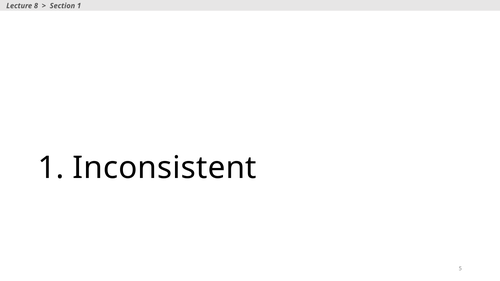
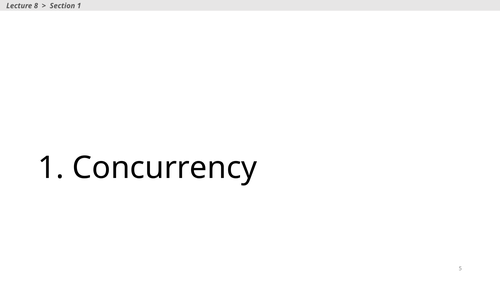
Inconsistent: Inconsistent -> Concurrency
